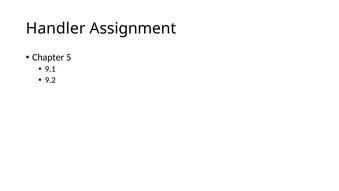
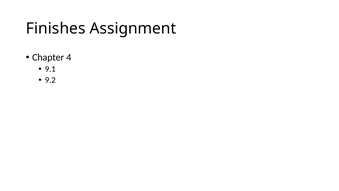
Handler: Handler -> Finishes
5: 5 -> 4
